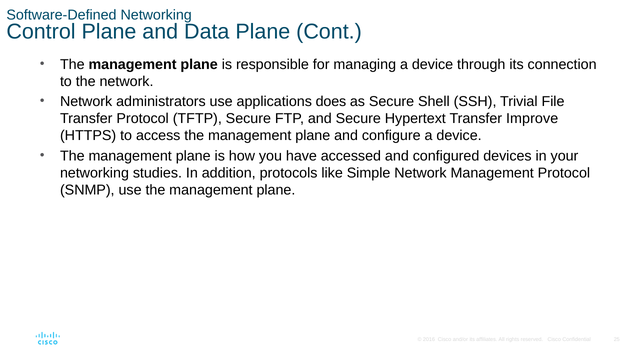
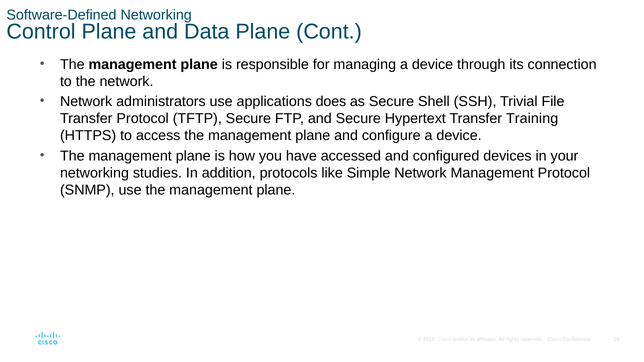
Improve: Improve -> Training
